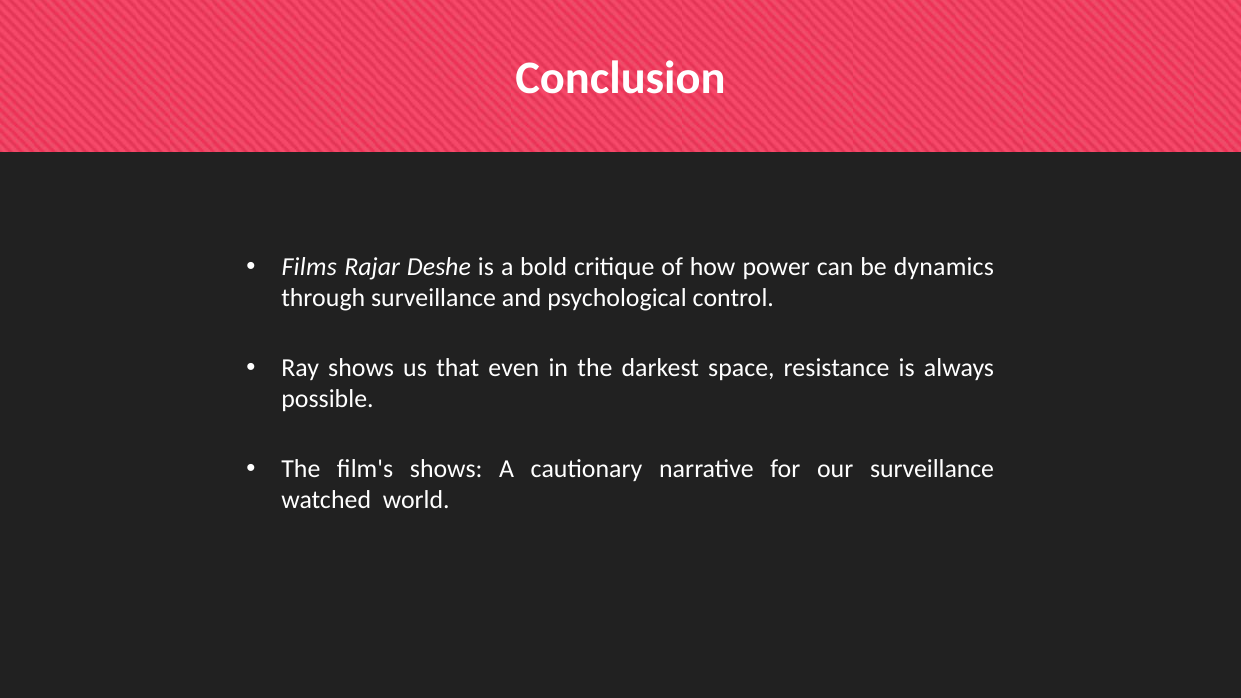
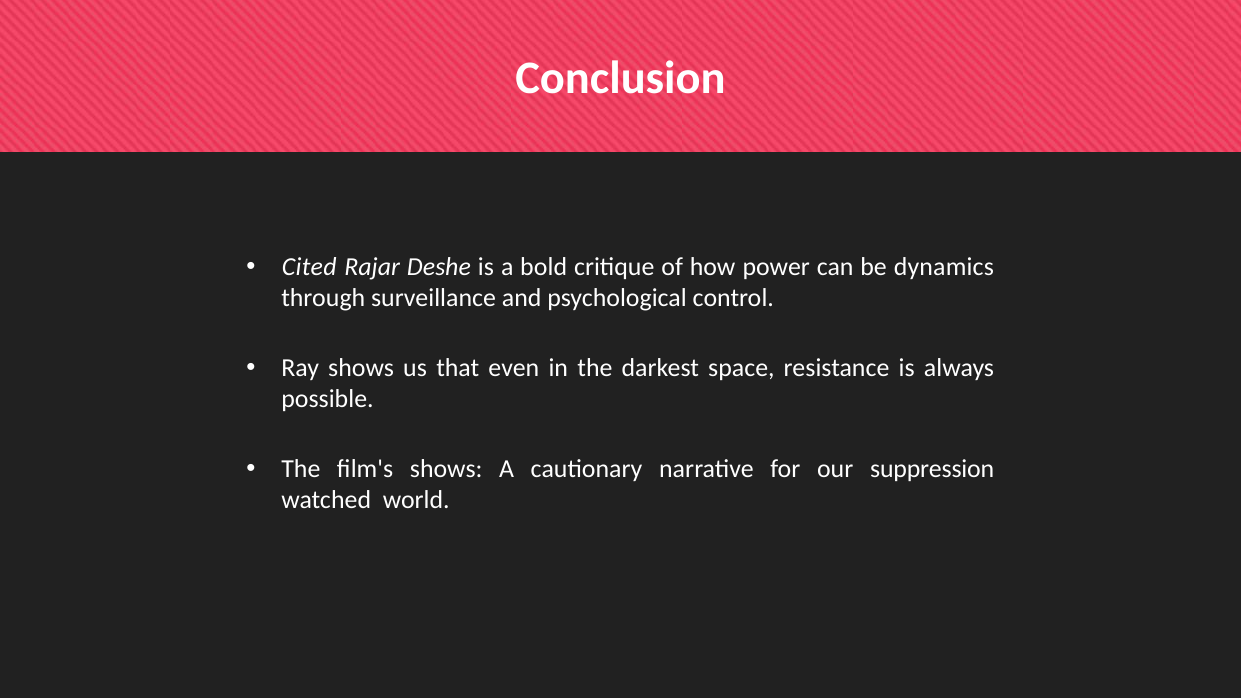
Films: Films -> Cited
our surveillance: surveillance -> suppression
